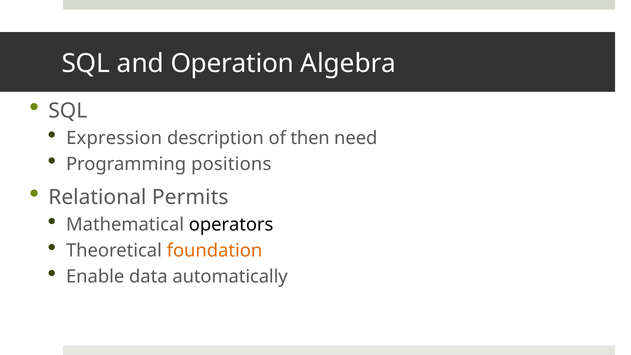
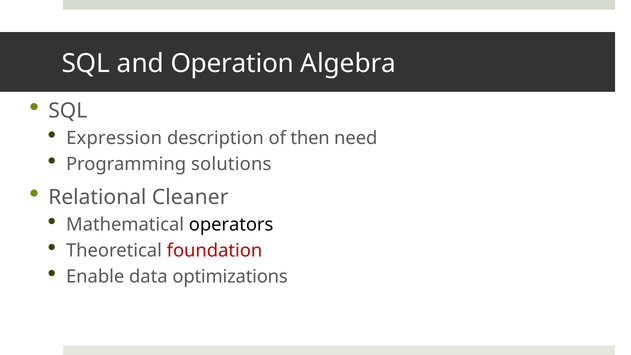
positions: positions -> solutions
Permits: Permits -> Cleaner
foundation colour: orange -> red
automatically: automatically -> optimizations
